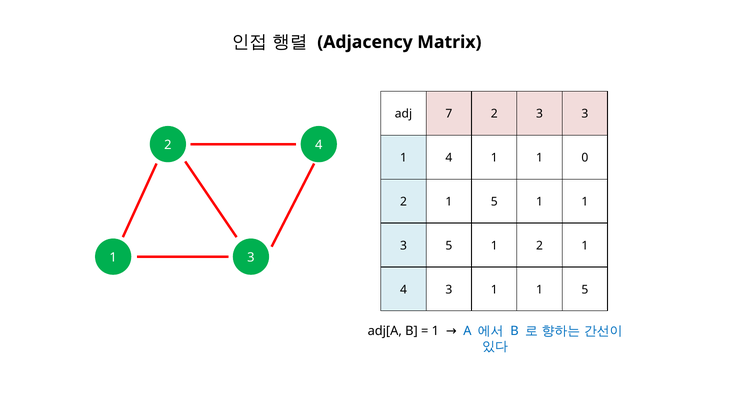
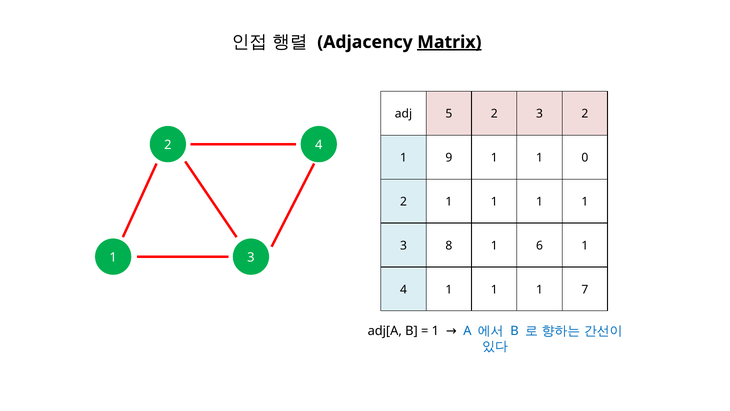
Matrix underline: none -> present
7: 7 -> 5
3 3: 3 -> 2
4 at (449, 158): 4 -> 9
2 1 5: 5 -> 1
3 5: 5 -> 8
1 2: 2 -> 6
4 3: 3 -> 1
1 1 5: 5 -> 7
